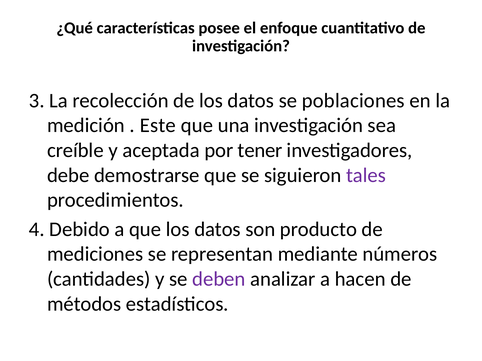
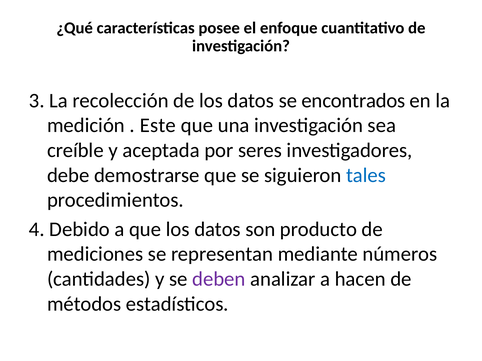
poblaciones: poblaciones -> encontrados
tener: tener -> seres
tales colour: purple -> blue
